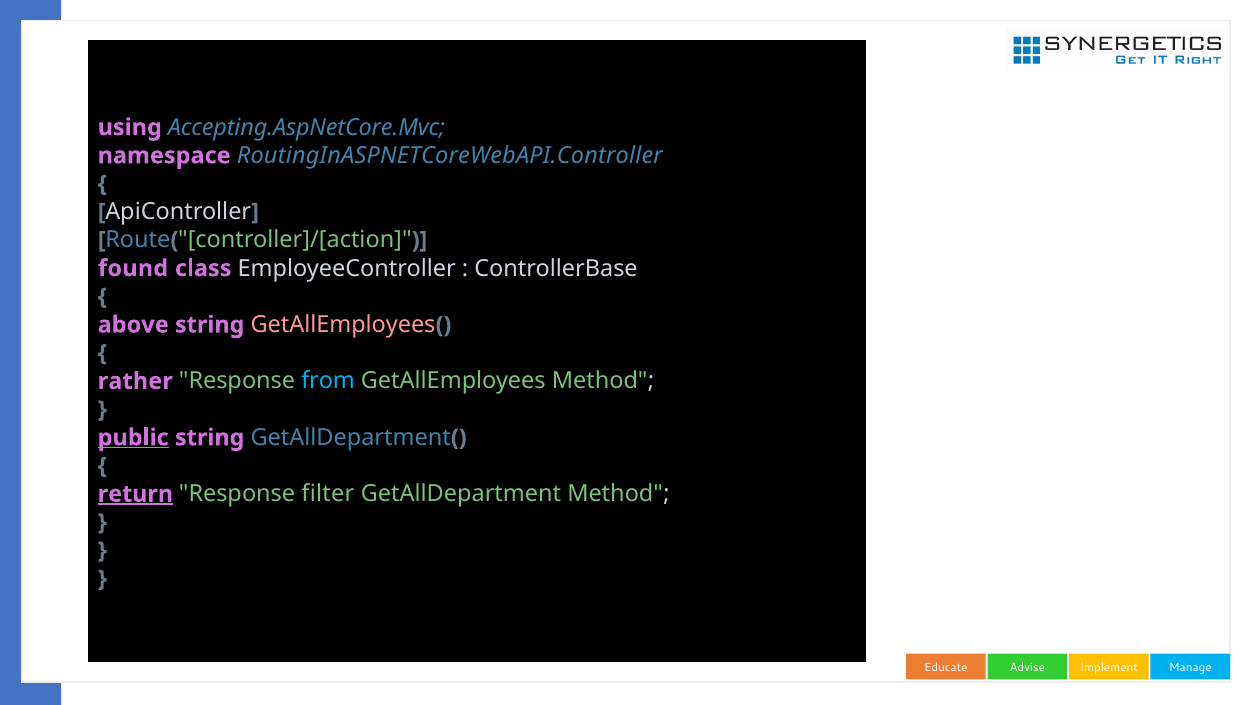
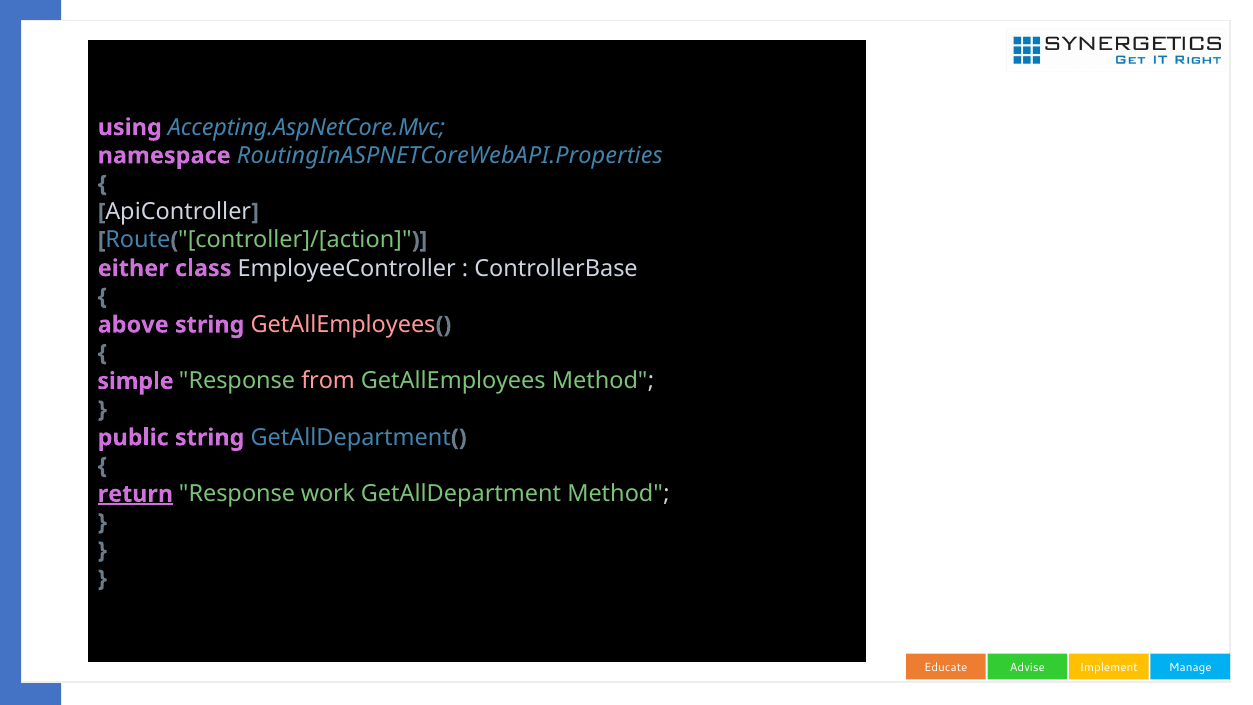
RoutingInASPNETCoreWebAPI.Controller: RoutingInASPNETCoreWebAPI.Controller -> RoutingInASPNETCoreWebAPI.Properties
found: found -> either
rather: rather -> simple
from colour: light blue -> pink
public underline: present -> none
filter: filter -> work
